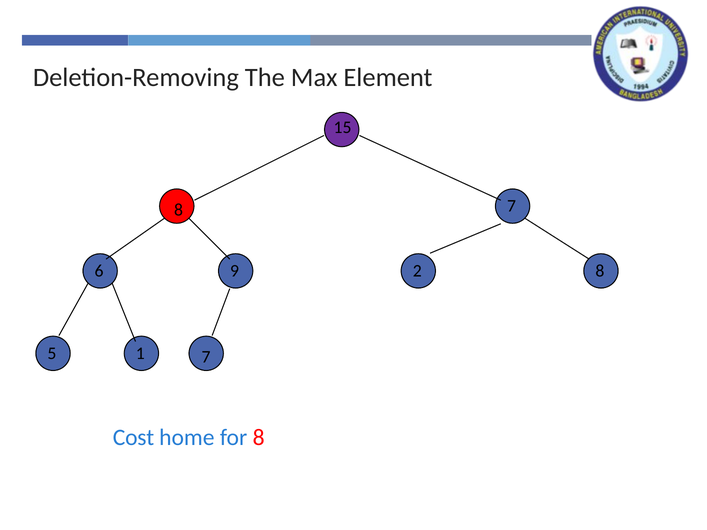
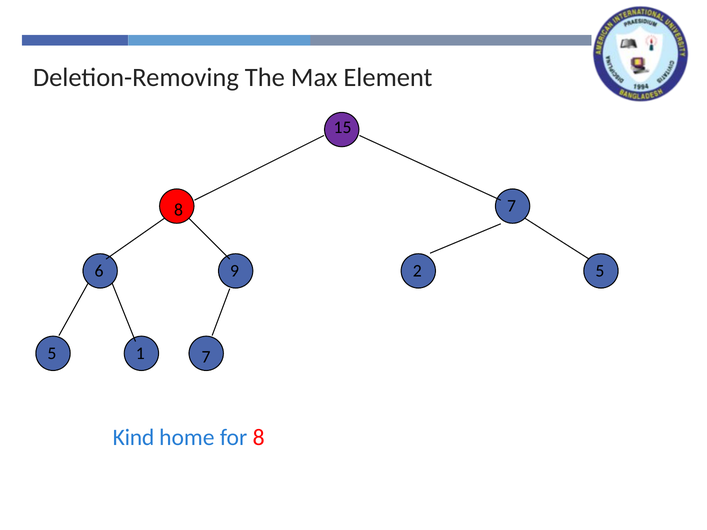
2 8: 8 -> 5
Cost: Cost -> Kind
